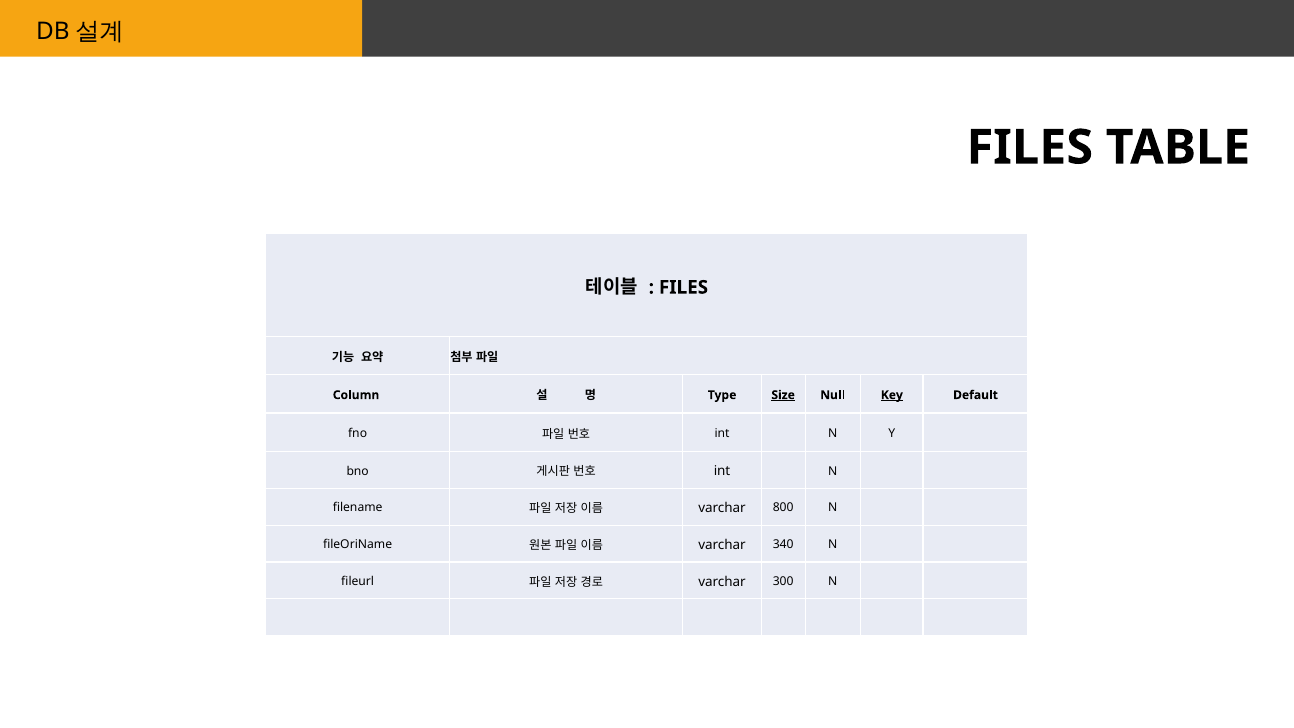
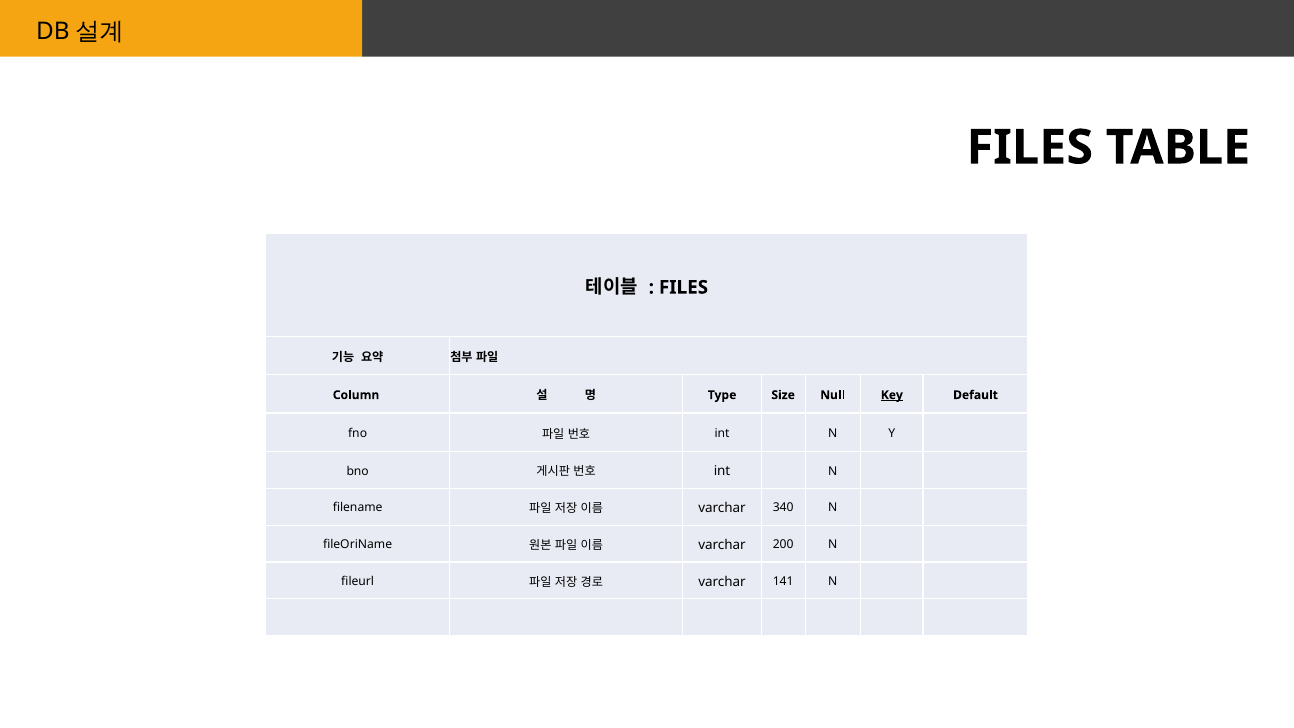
Size underline: present -> none
800: 800 -> 340
340: 340 -> 200
300: 300 -> 141
